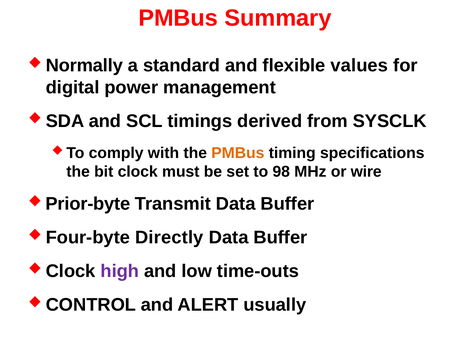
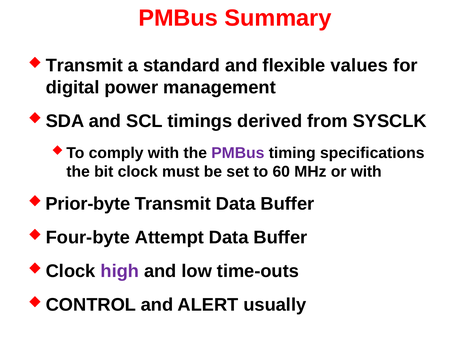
Normally at (84, 66): Normally -> Transmit
PMBus at (238, 153) colour: orange -> purple
98: 98 -> 60
or wire: wire -> with
Directly: Directly -> Attempt
